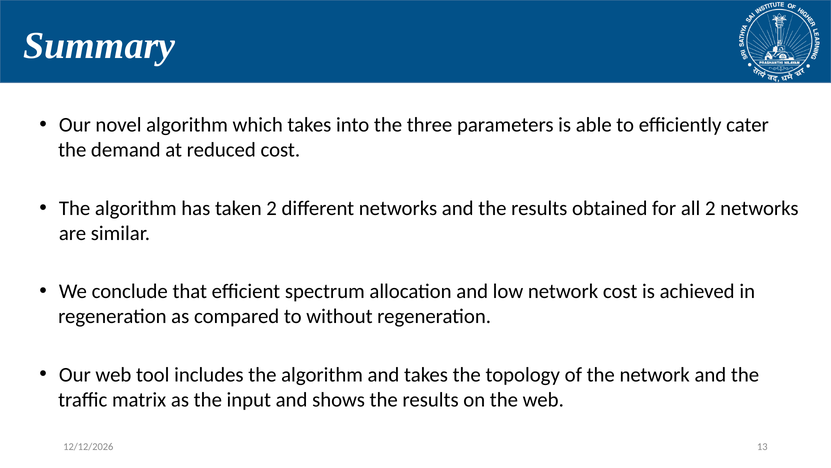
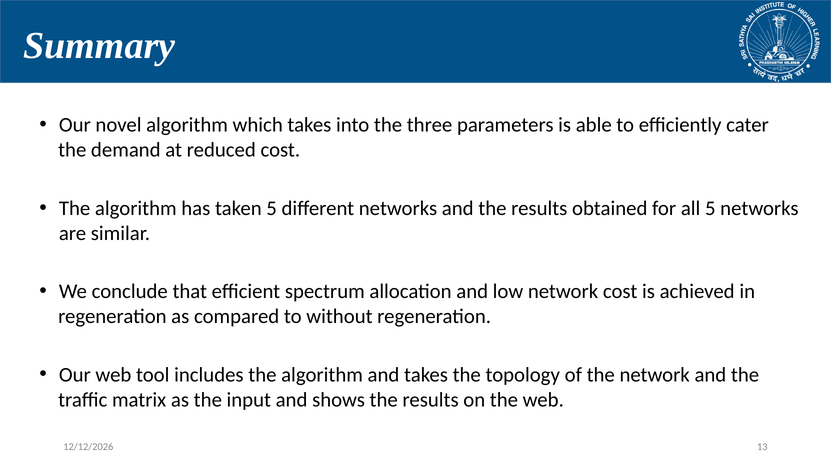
taken 2: 2 -> 5
all 2: 2 -> 5
